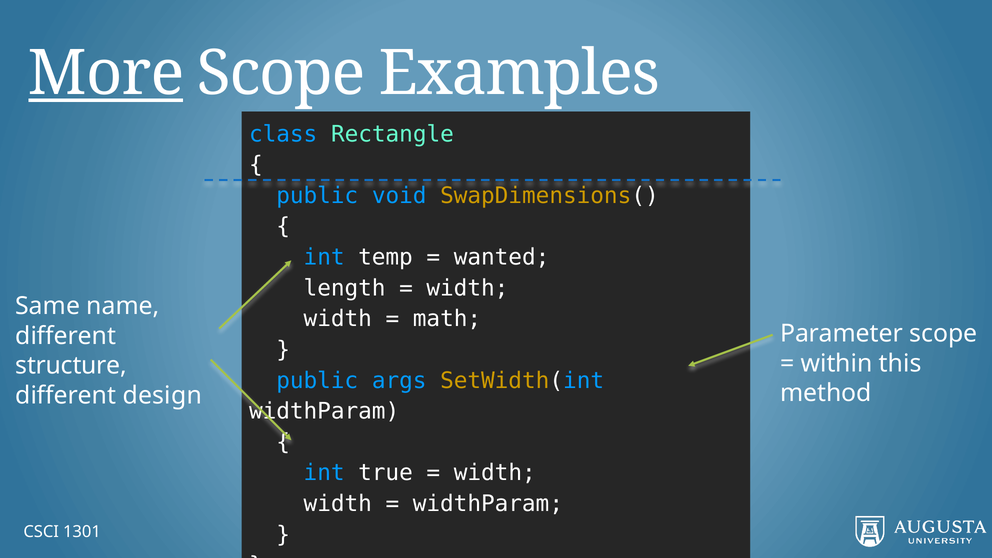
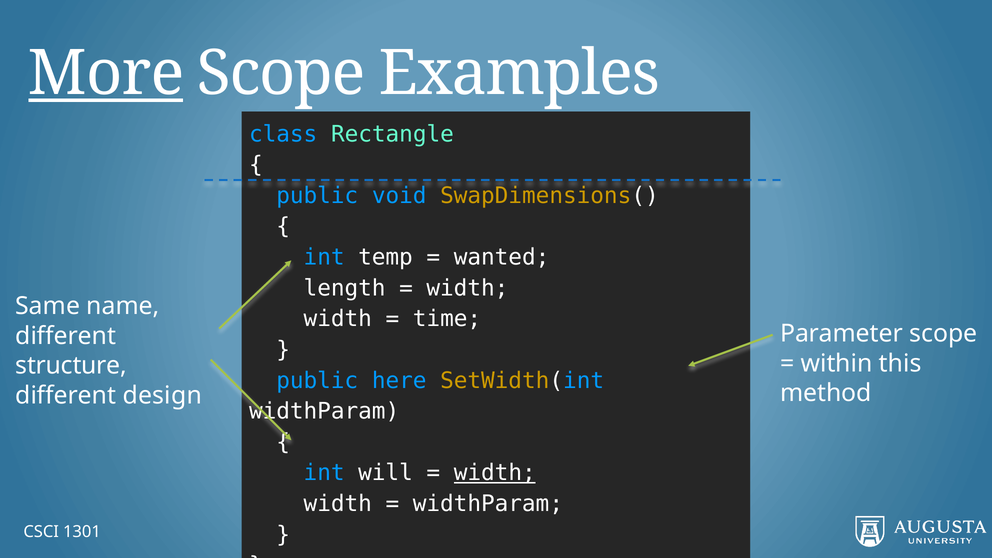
math: math -> time
args: args -> here
true: true -> will
width at (495, 473) underline: none -> present
